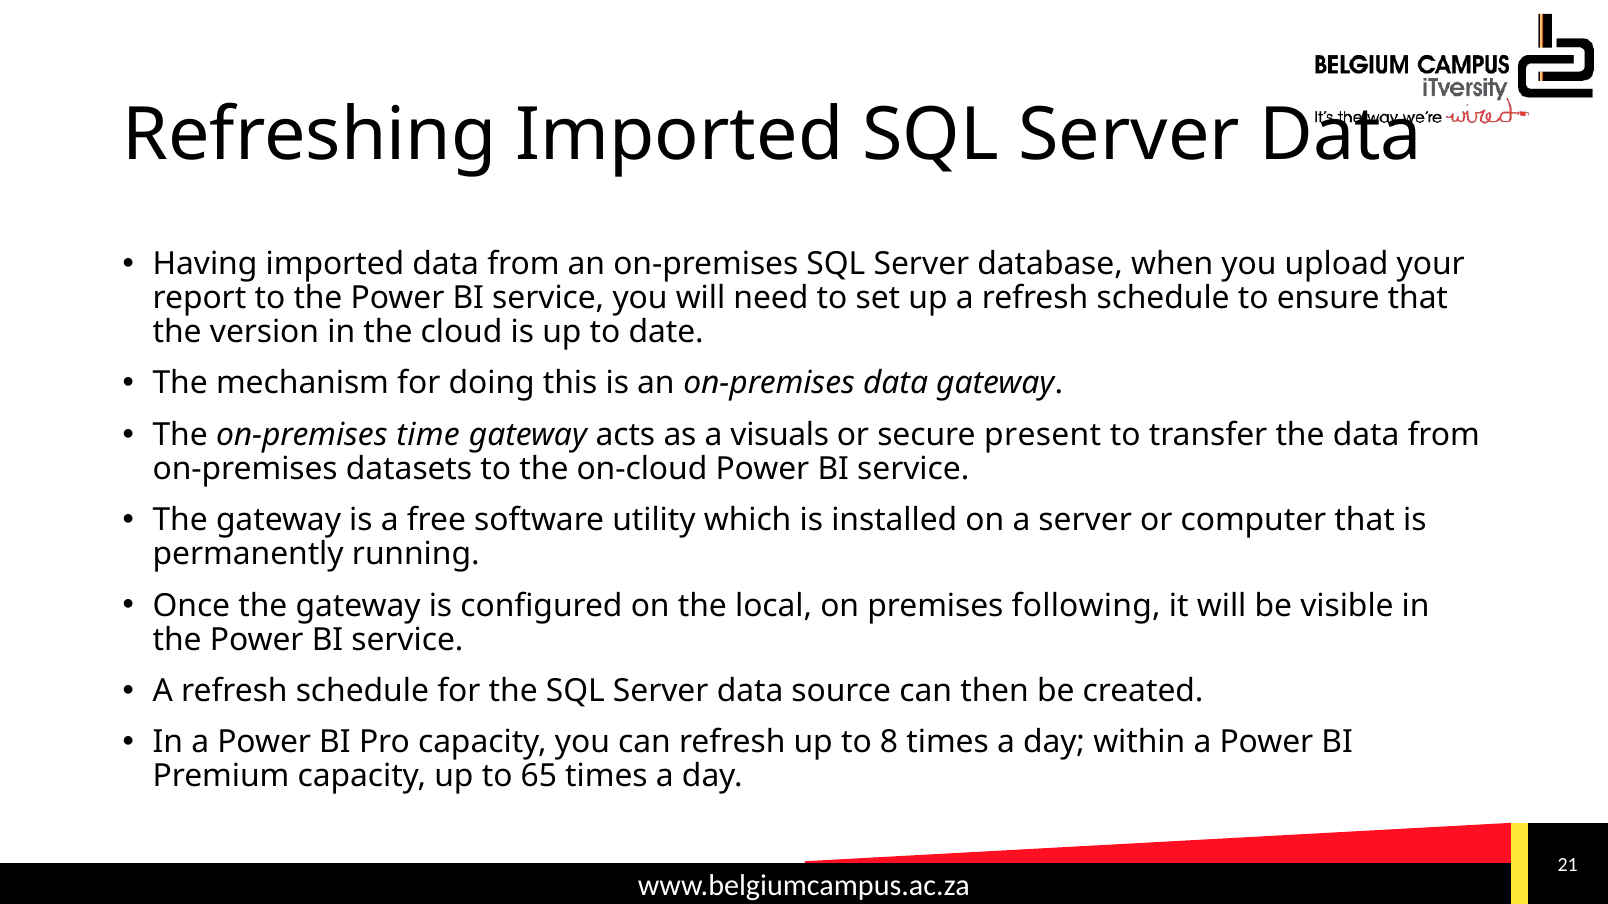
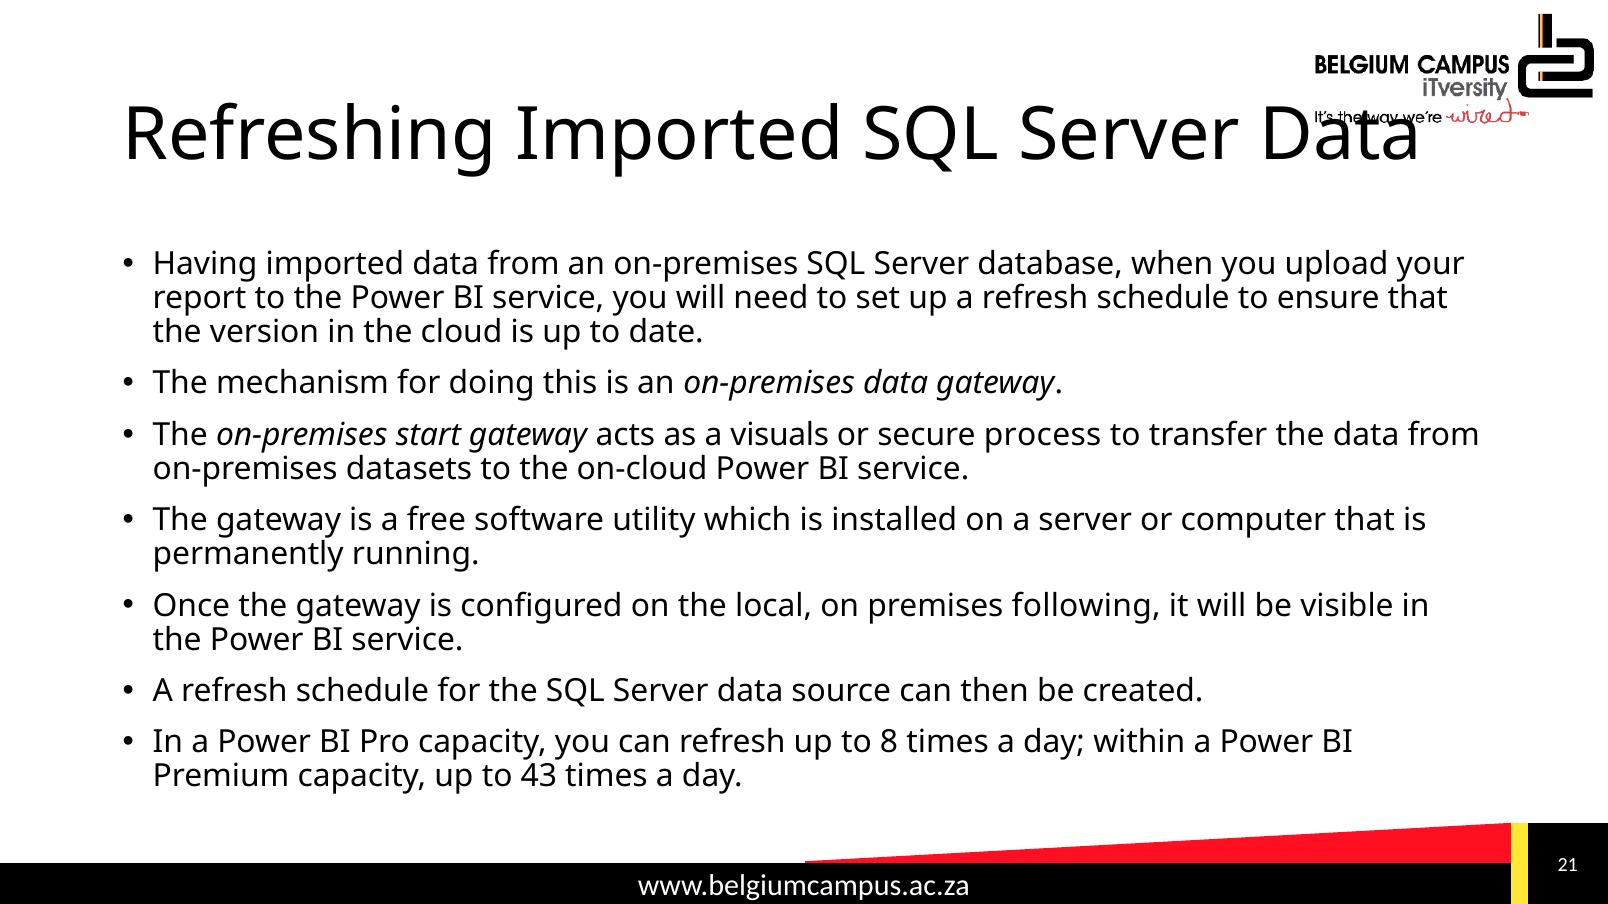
time: time -> start
present: present -> process
65: 65 -> 43
